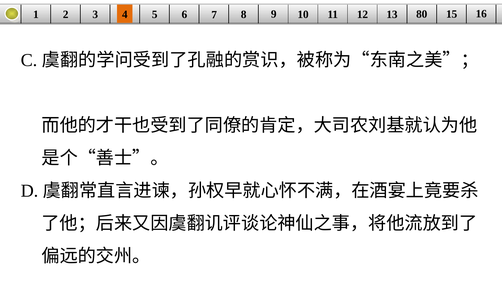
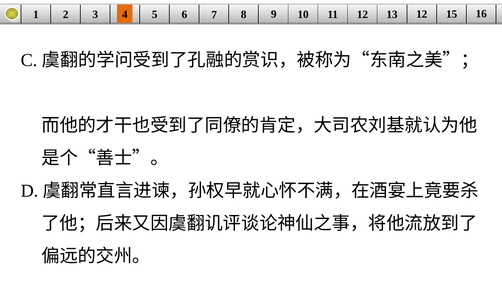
13 80: 80 -> 12
